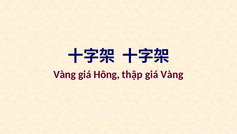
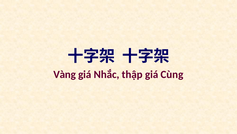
Hông: Hông -> Nhắc
giá Vàng: Vàng -> Cùng
